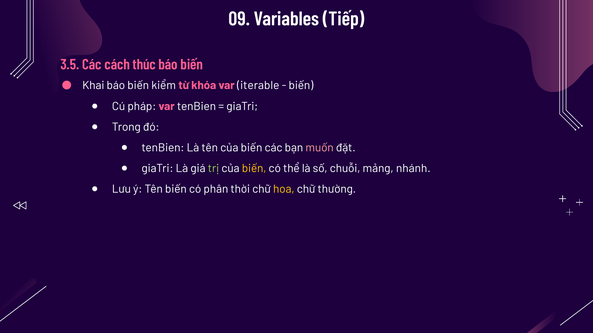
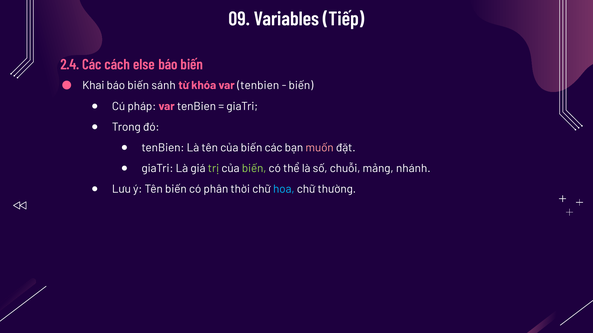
3.5: 3.5 -> 2.4
thúc: thúc -> else
kiểm: kiểm -> sánh
khóa var iterable: iterable -> tenbien
biến at (254, 169) colour: yellow -> light green
hoa colour: yellow -> light blue
